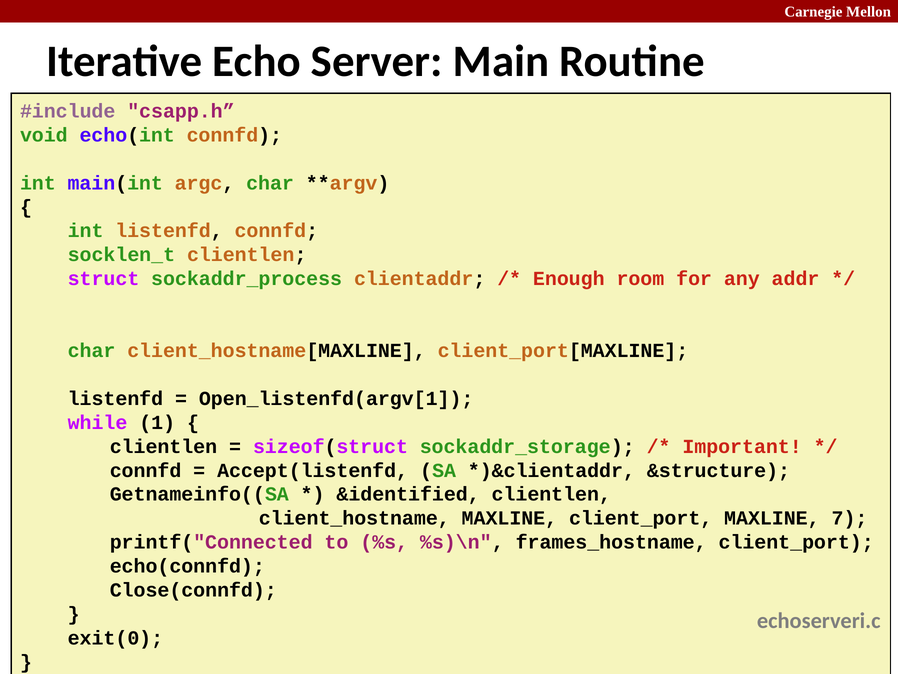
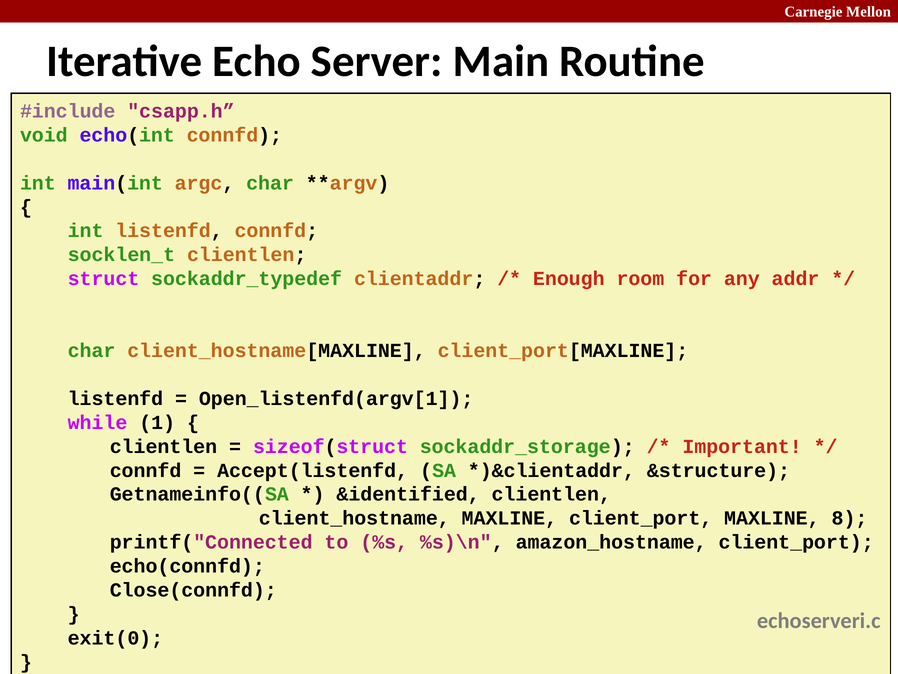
sockaddr_process: sockaddr_process -> sockaddr_typedef
7: 7 -> 8
frames_hostname: frames_hostname -> amazon_hostname
